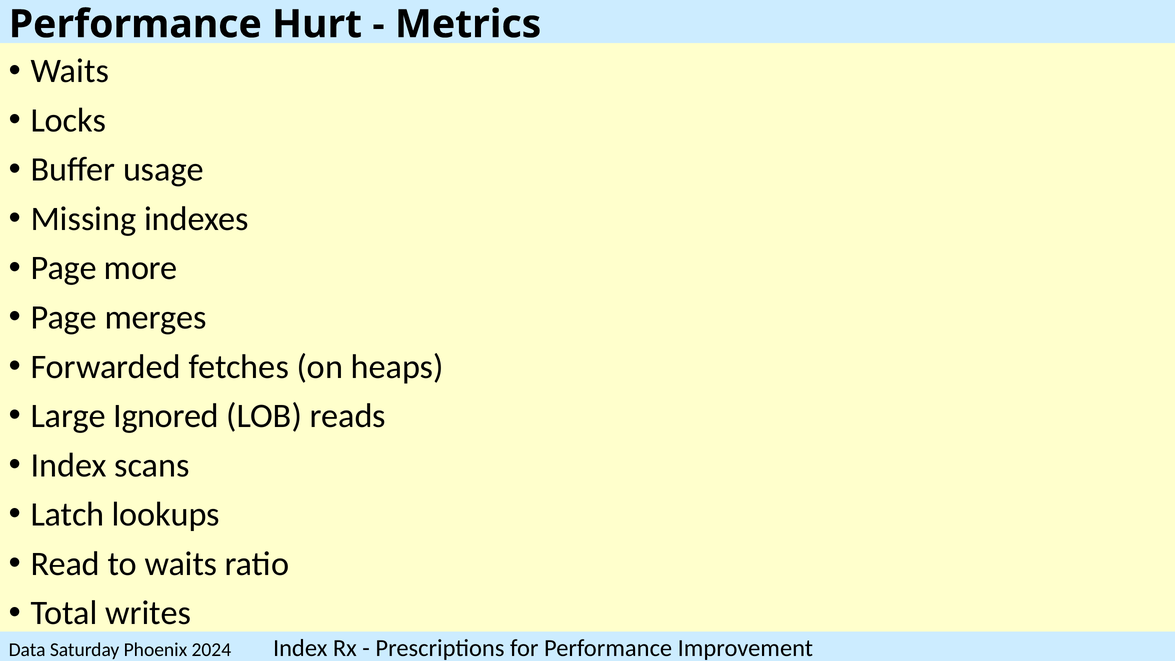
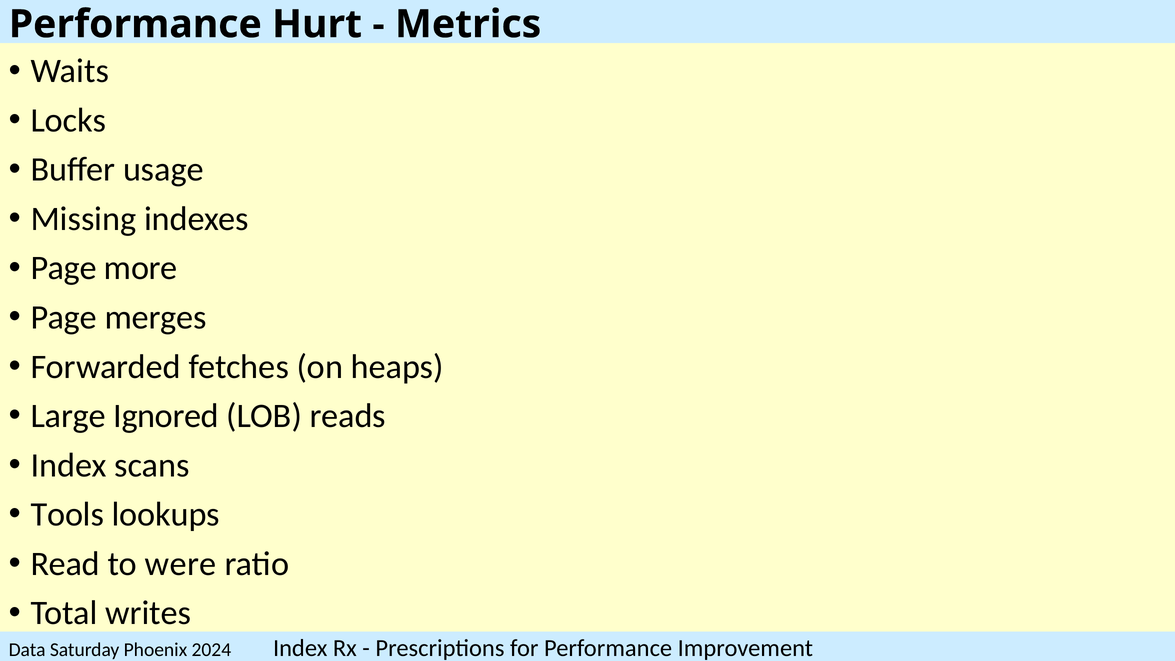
Latch: Latch -> Tools
to waits: waits -> were
